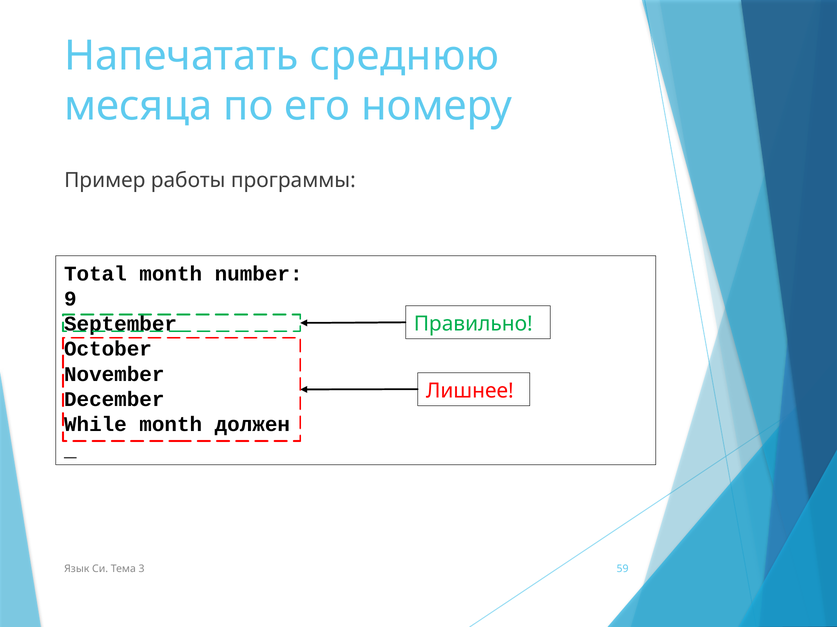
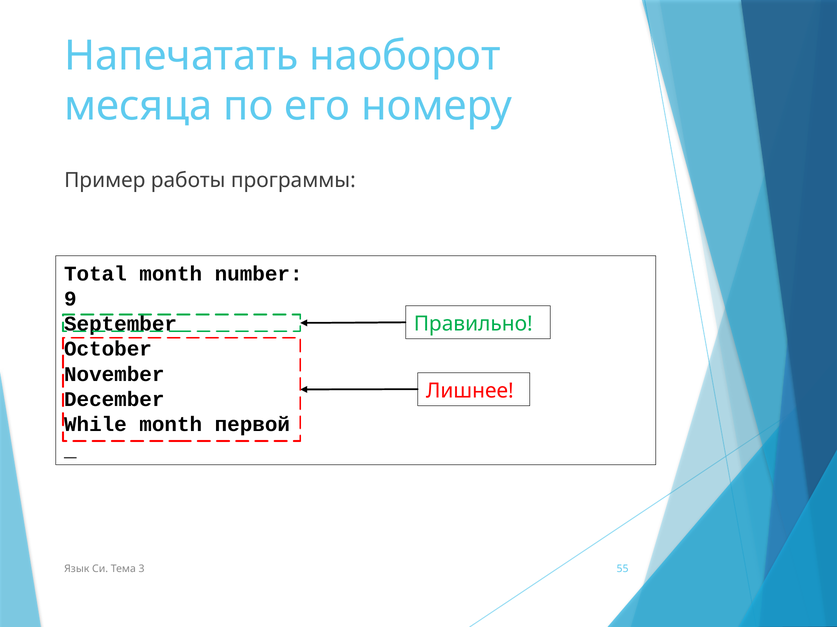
среднюю: среднюю -> наоборот
должен: должен -> первой
59: 59 -> 55
